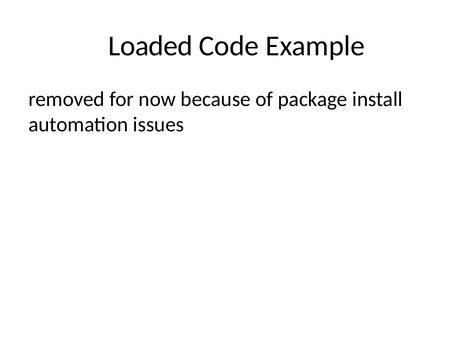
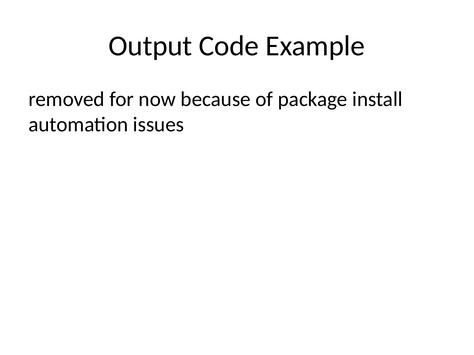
Loaded: Loaded -> Output
